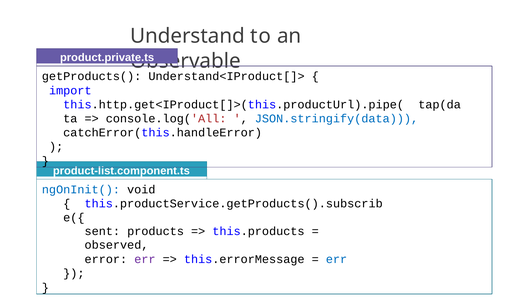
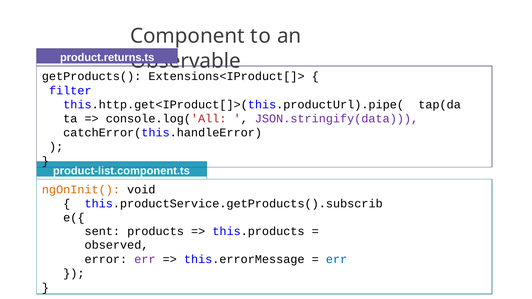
Understand: Understand -> Component
product.private.ts: product.private.ts -> product.returns.ts
Understand<IProduct[]>: Understand<IProduct[]> -> Extensions<IProduct[]>
import: import -> filter
JSON.stringify(data colour: blue -> purple
ngOnInit( colour: blue -> orange
